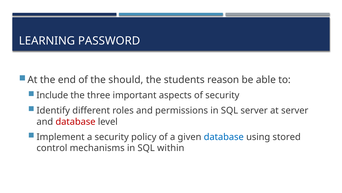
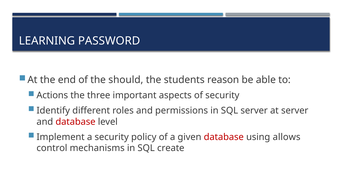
Include: Include -> Actions
database at (224, 137) colour: blue -> red
stored: stored -> allows
within: within -> create
